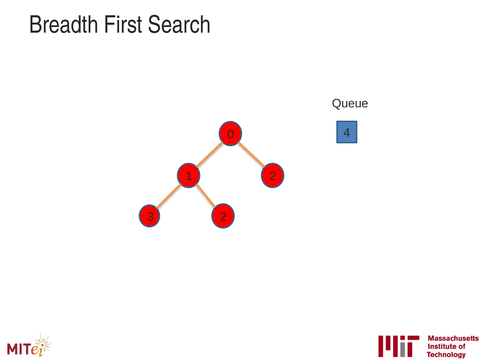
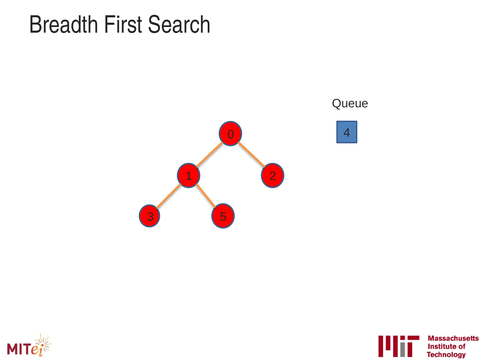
3 2: 2 -> 5
